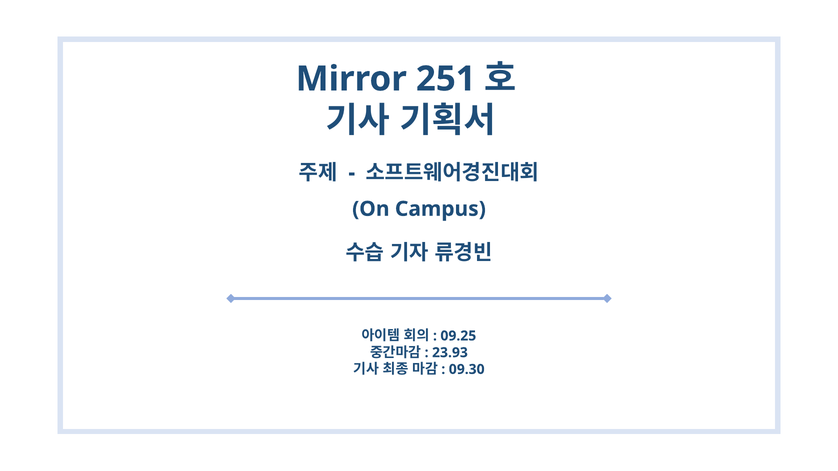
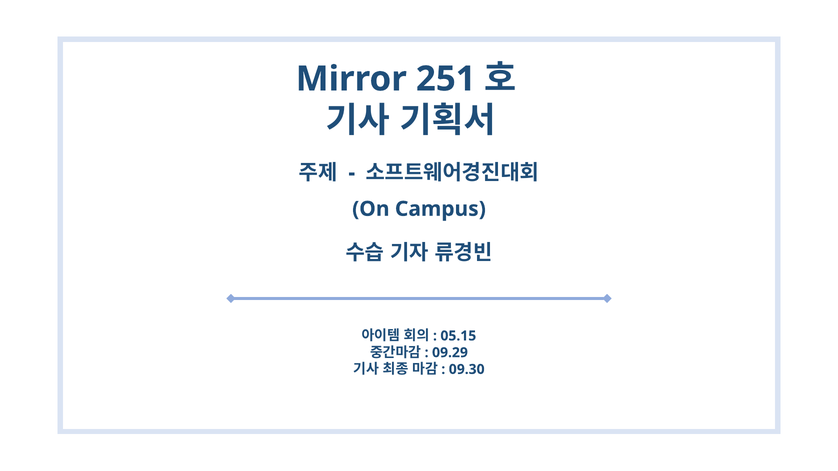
09.25: 09.25 -> 05.15
23.93: 23.93 -> 09.29
